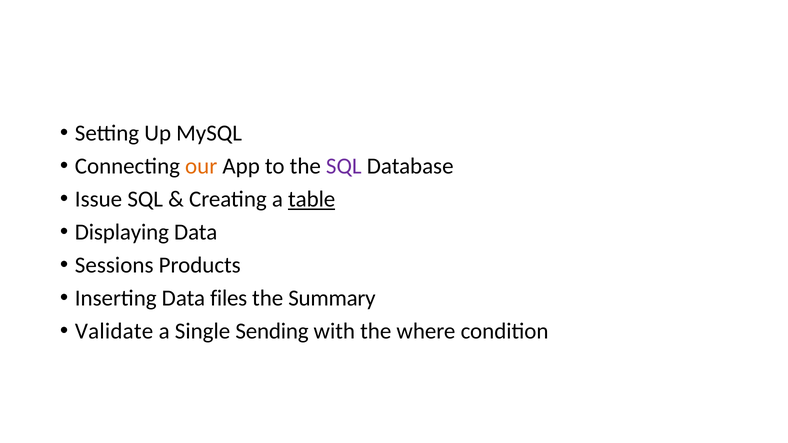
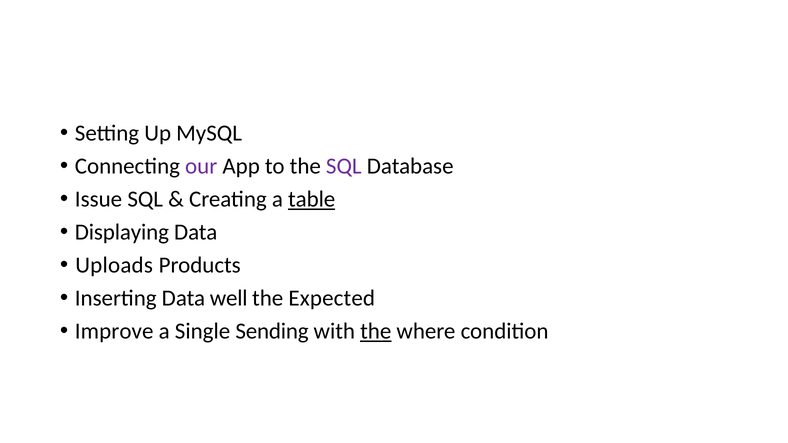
our colour: orange -> purple
Sessions: Sessions -> Uploads
files: files -> well
Summary: Summary -> Expected
Validate: Validate -> Improve
the at (376, 331) underline: none -> present
